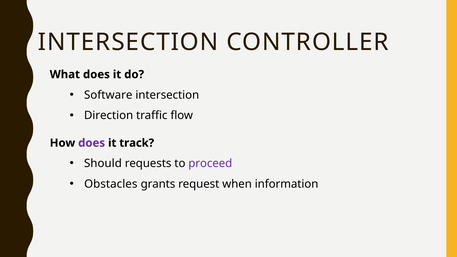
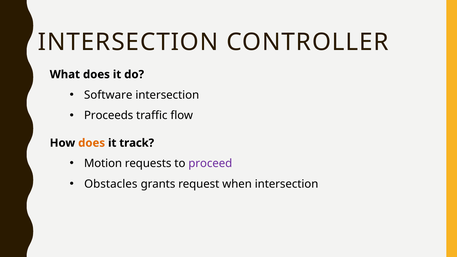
Direction: Direction -> Proceeds
does at (92, 143) colour: purple -> orange
Should: Should -> Motion
when information: information -> intersection
